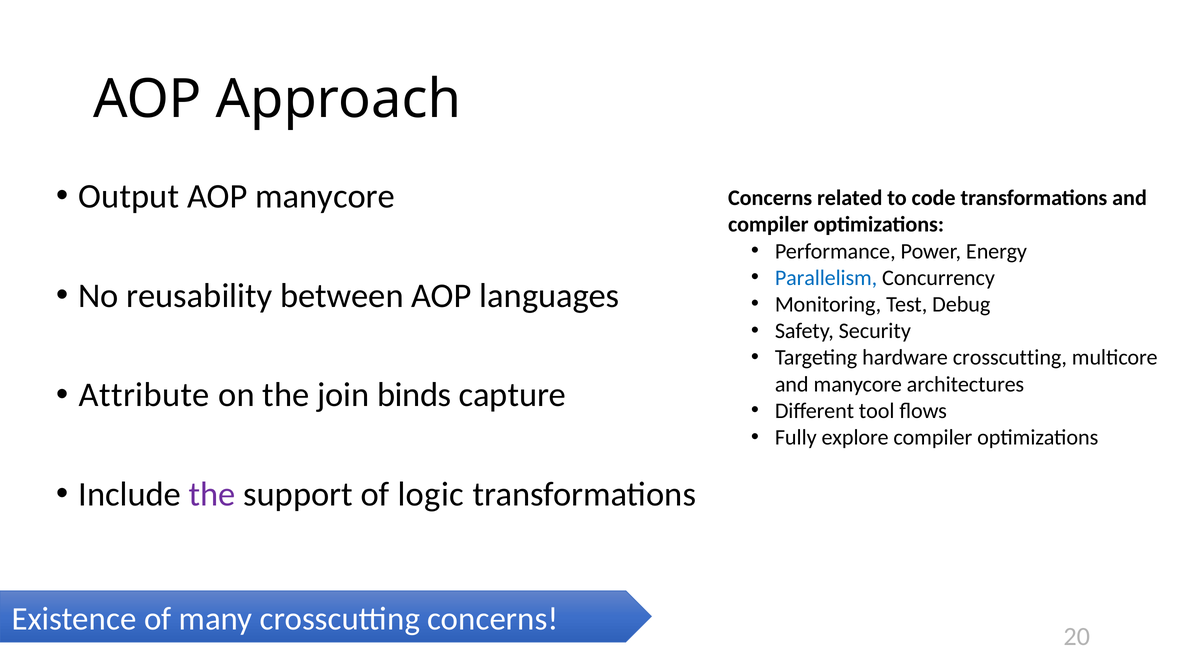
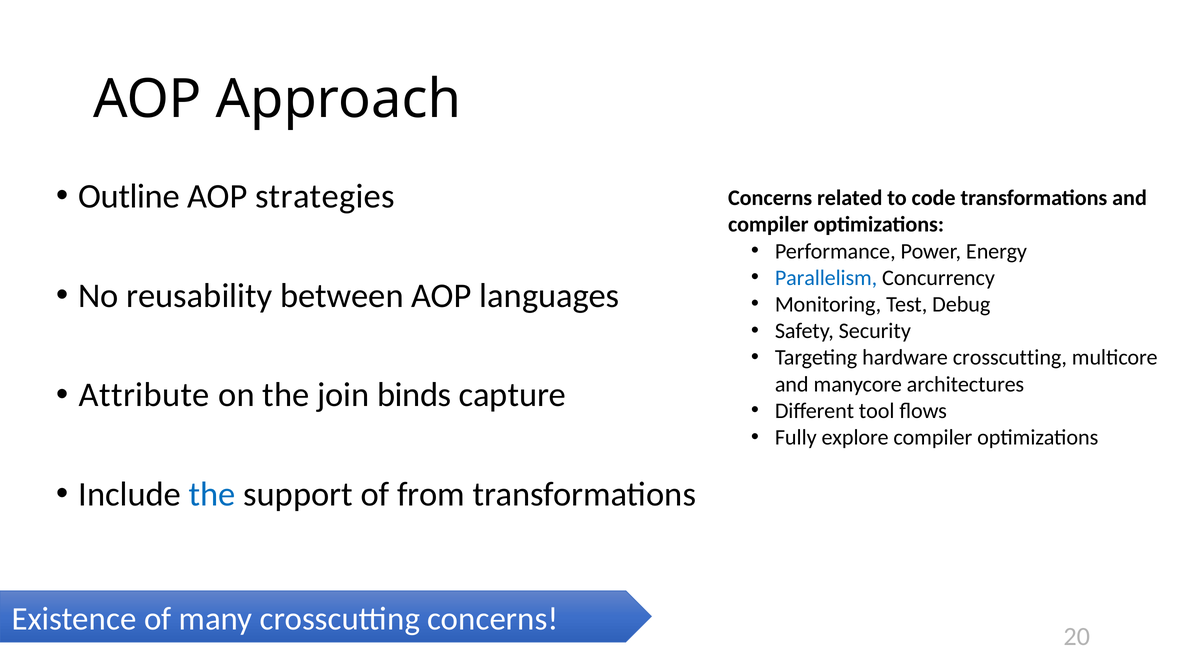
Output: Output -> Outline
AOP manycore: manycore -> strategies
the at (212, 494) colour: purple -> blue
logic: logic -> from
